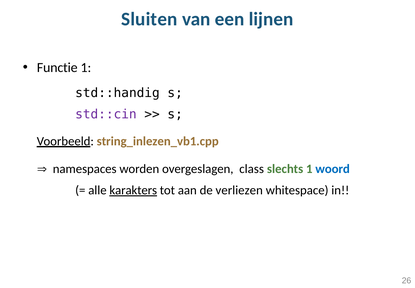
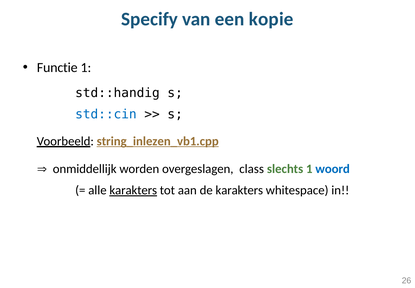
Sluiten: Sluiten -> Specify
lijnen: lijnen -> kopie
std::cin colour: purple -> blue
string_inlezen_vb1.cpp underline: none -> present
namespaces: namespaces -> onmiddellijk
de verliezen: verliezen -> karakters
